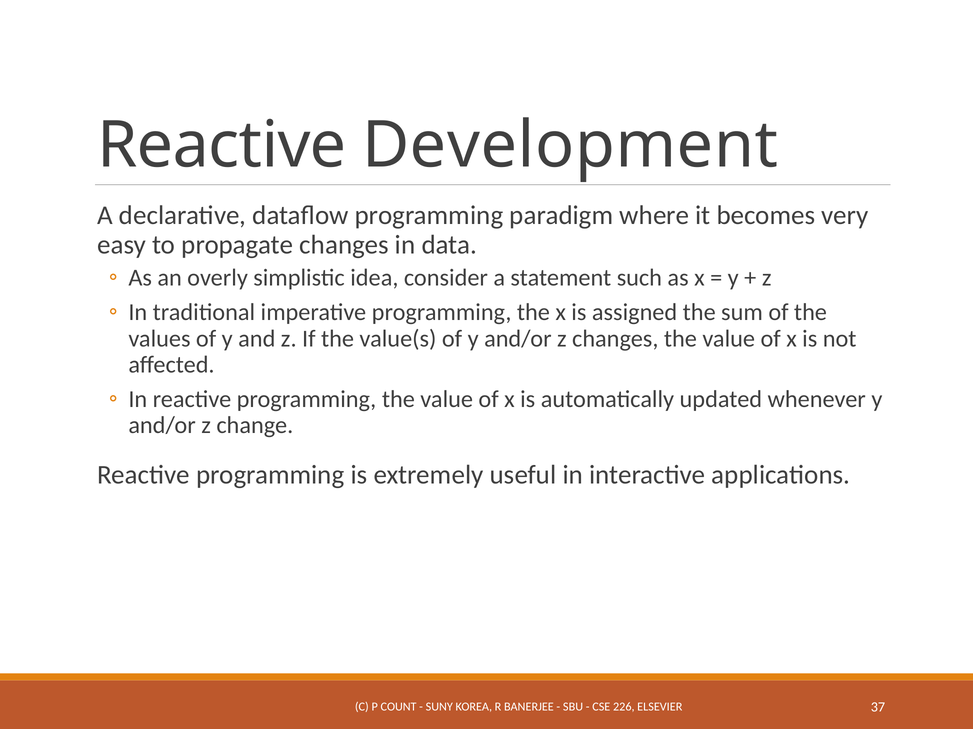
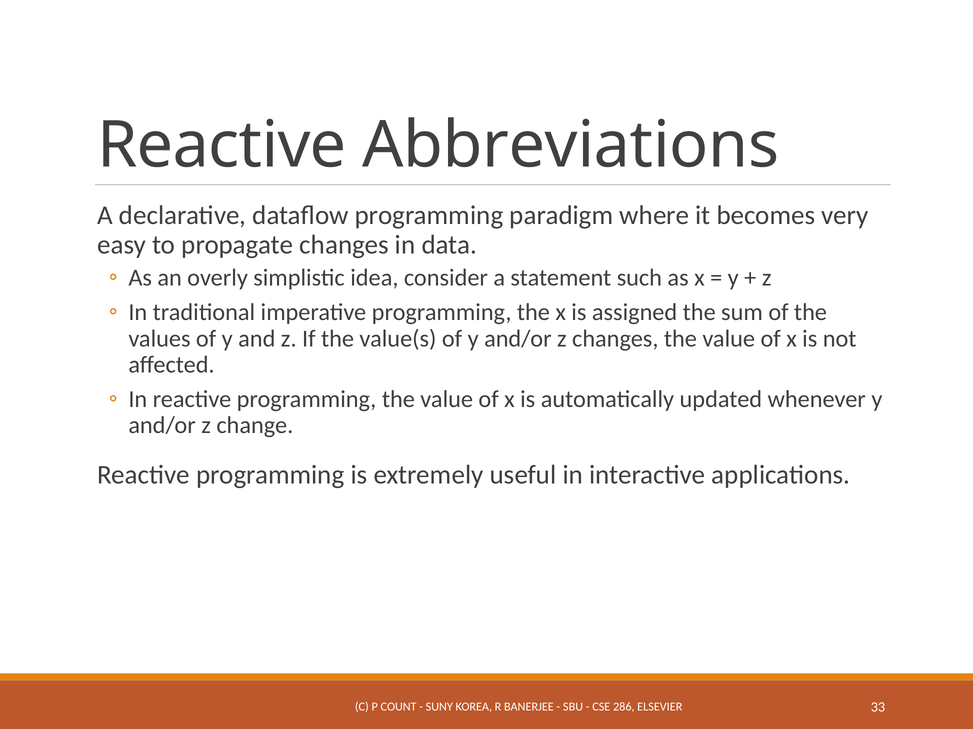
Development: Development -> Abbreviations
226: 226 -> 286
37: 37 -> 33
